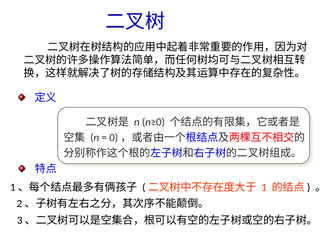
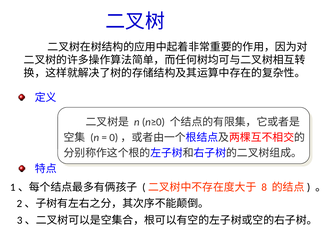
1: 1 -> 8
